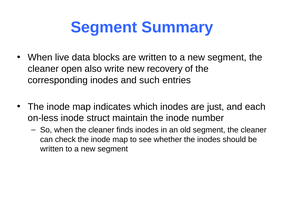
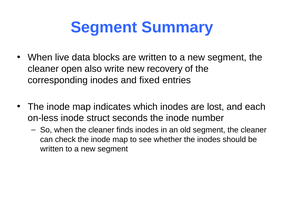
such: such -> fixed
just: just -> lost
maintain: maintain -> seconds
